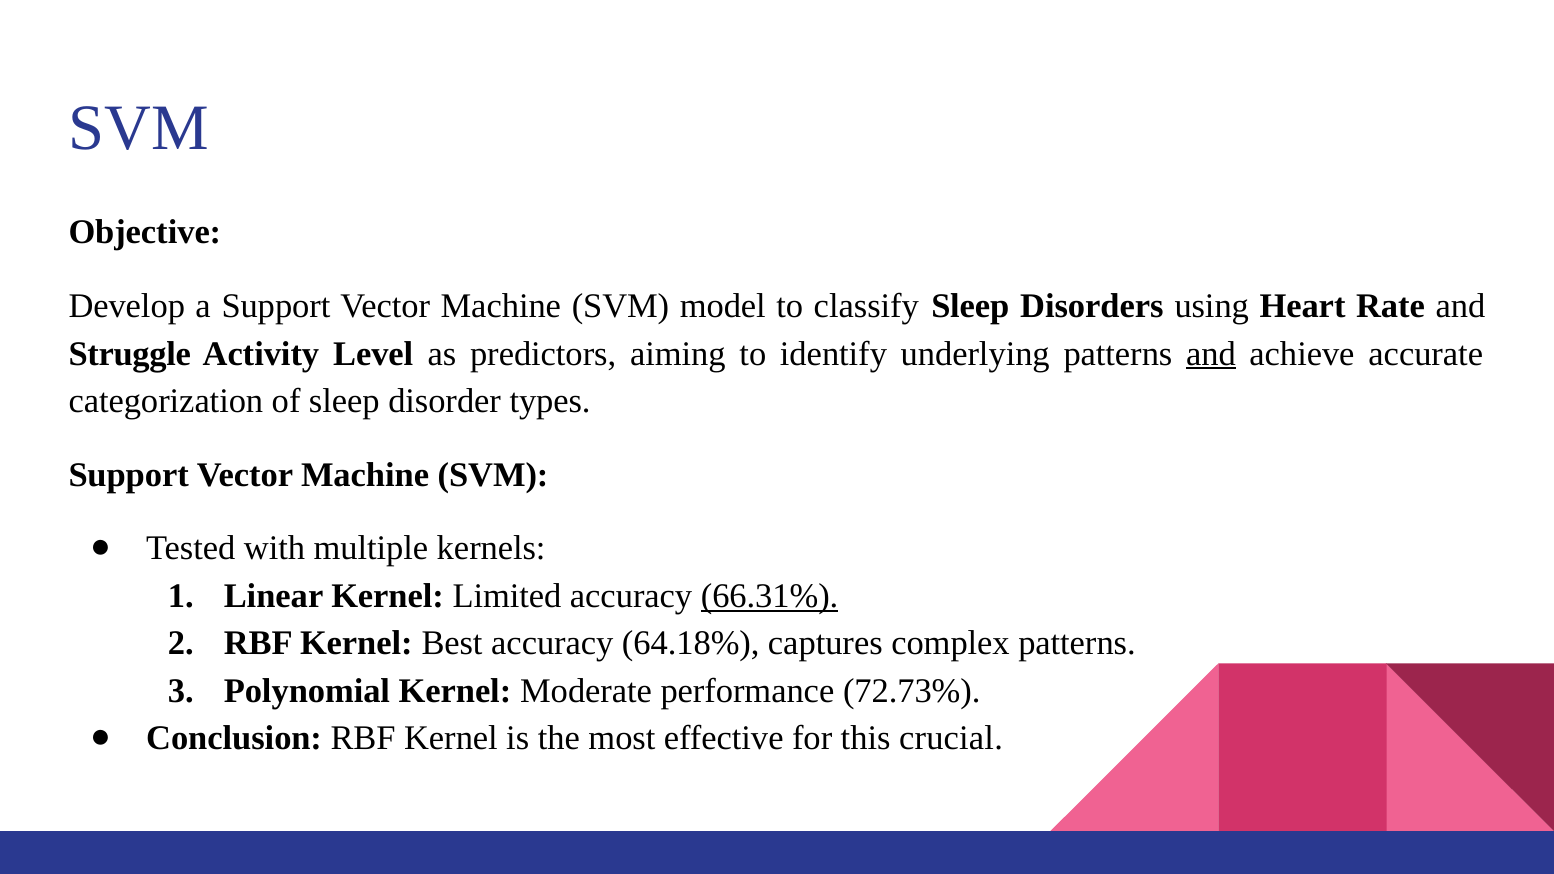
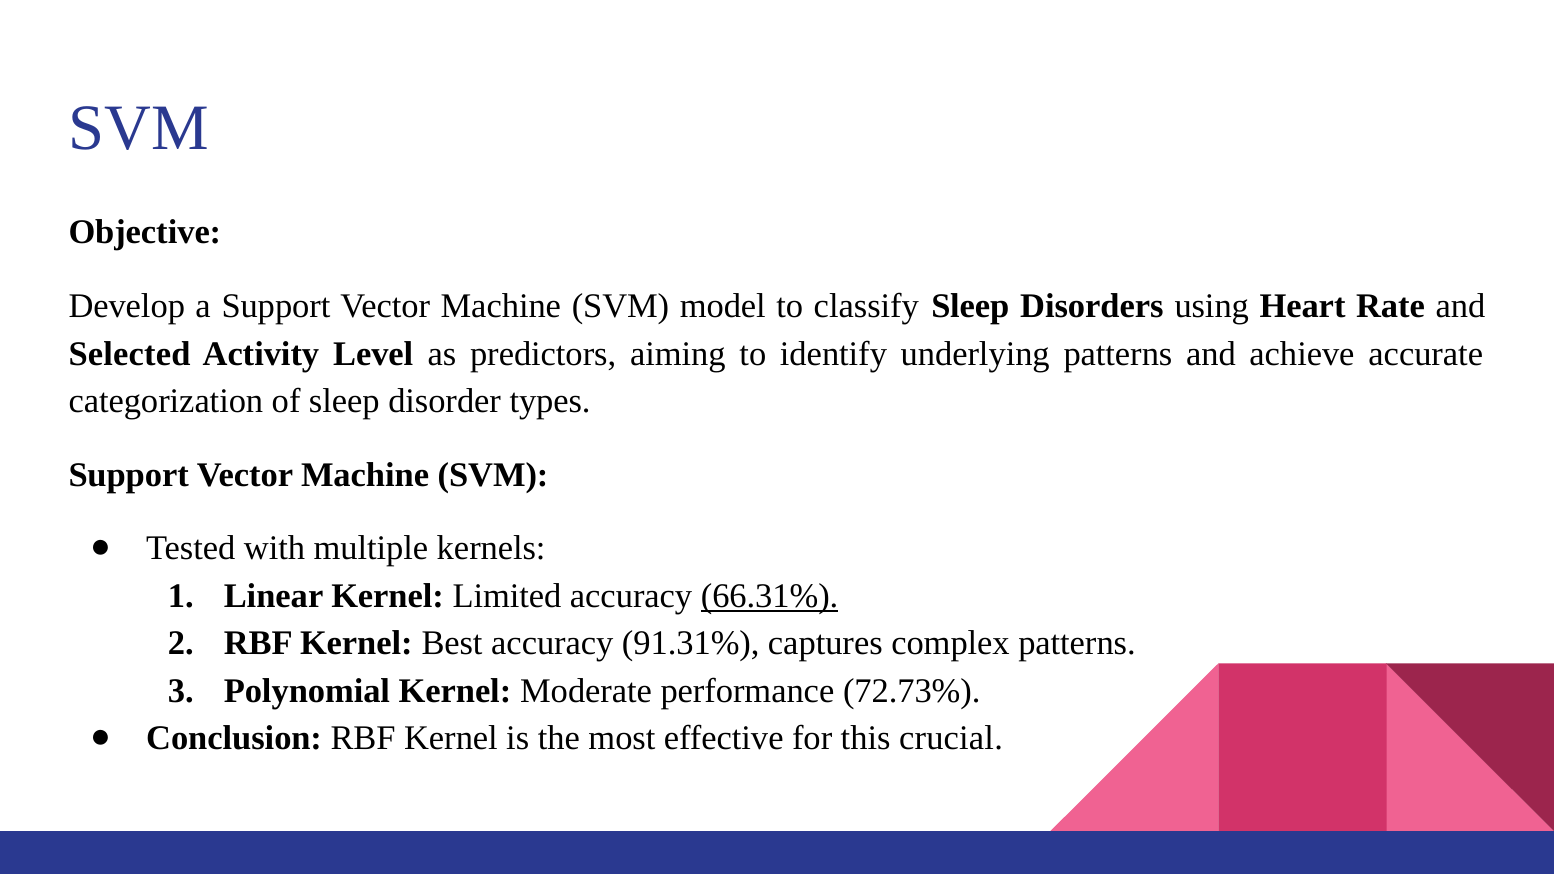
Struggle: Struggle -> Selected
and at (1211, 354) underline: present -> none
64.18%: 64.18% -> 91.31%
